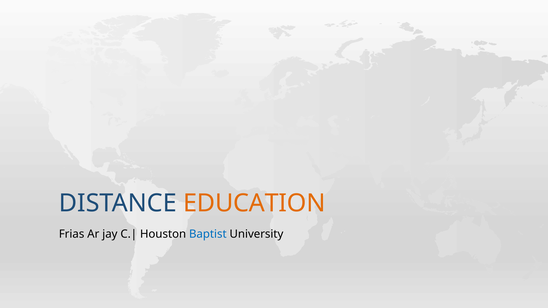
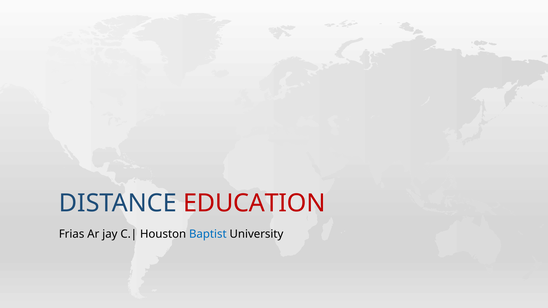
EDUCATION colour: orange -> red
